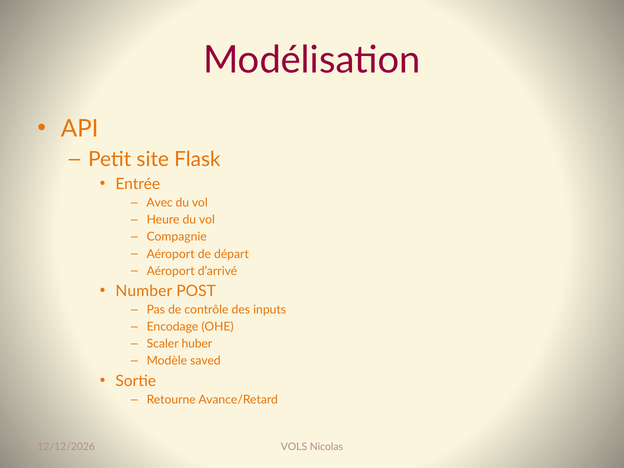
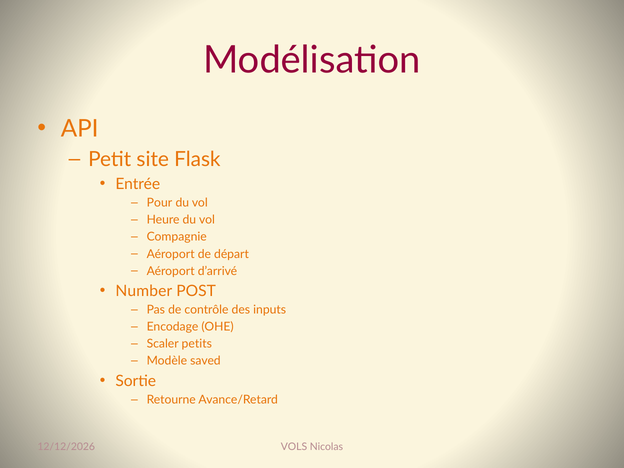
Avec: Avec -> Pour
huber: huber -> petits
